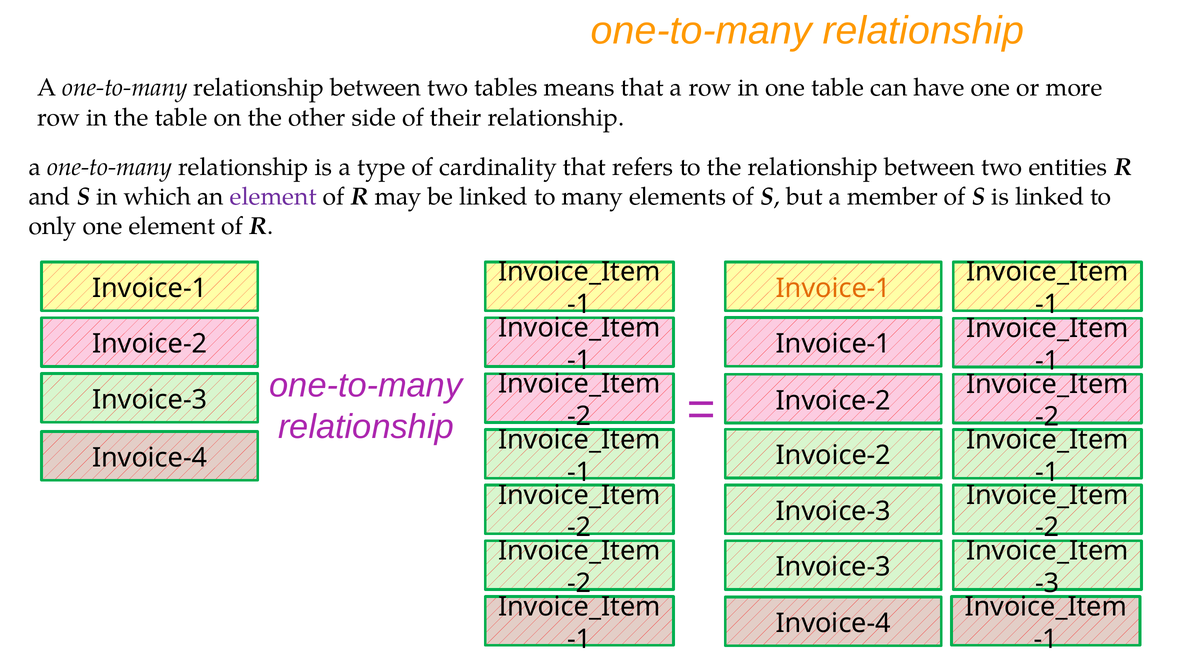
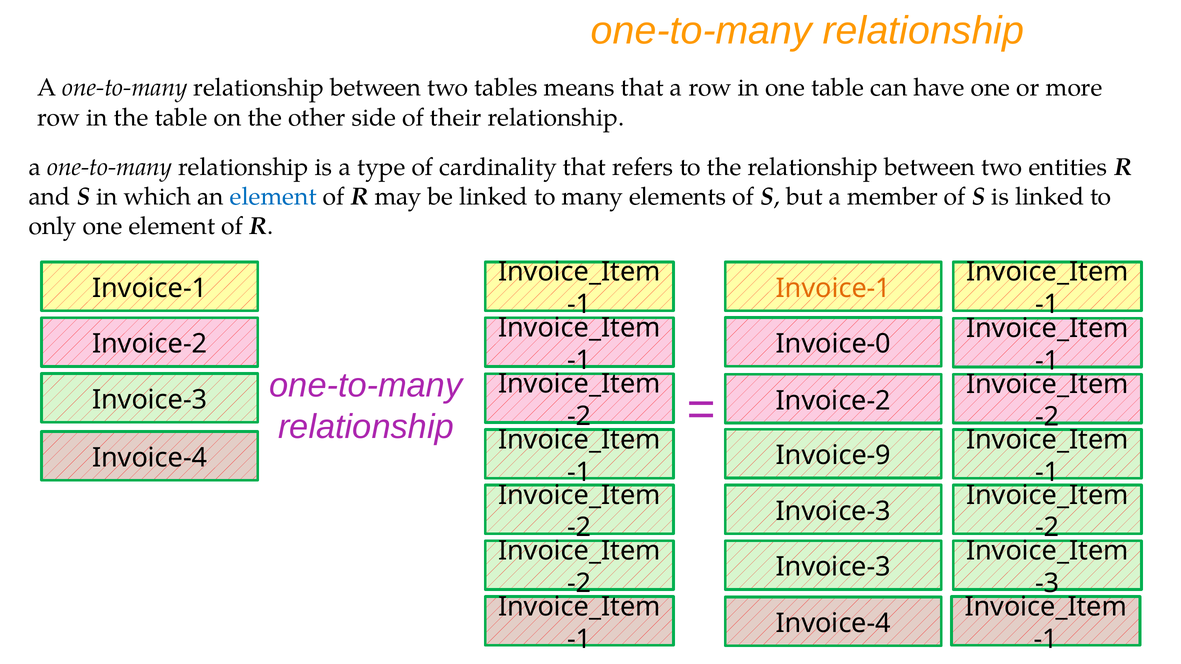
element at (273, 197) colour: purple -> blue
Invoice-1 at (833, 344): Invoice-1 -> Invoice-0
Invoice-2 at (833, 456): Invoice-2 -> Invoice-9
